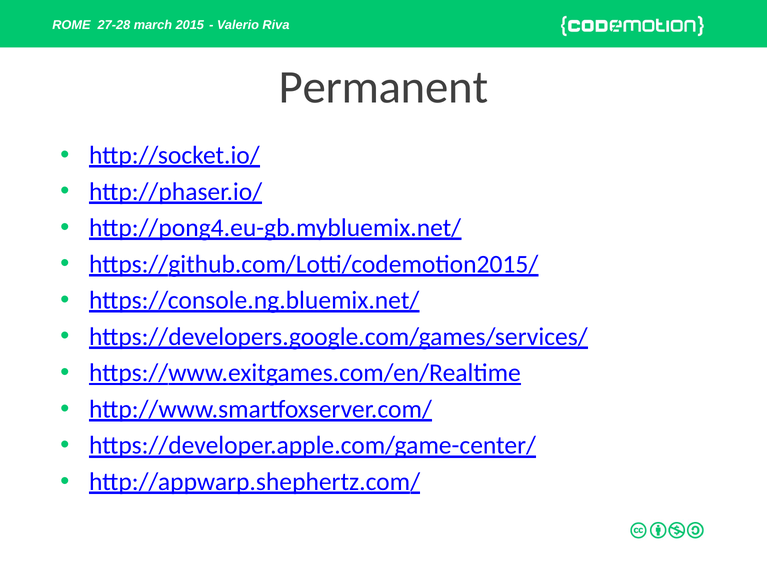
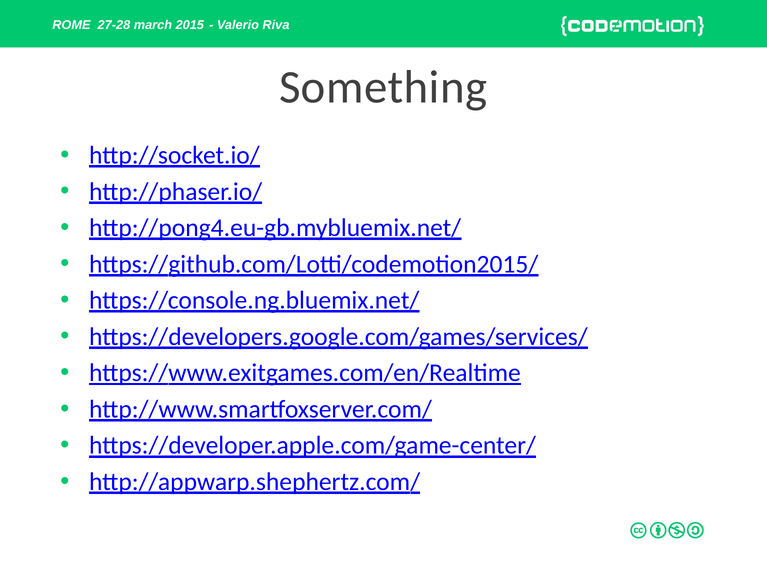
Permanent: Permanent -> Something
